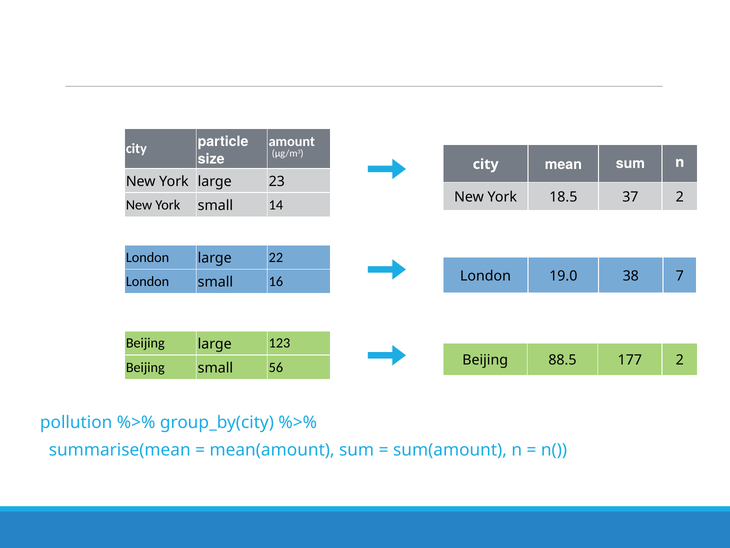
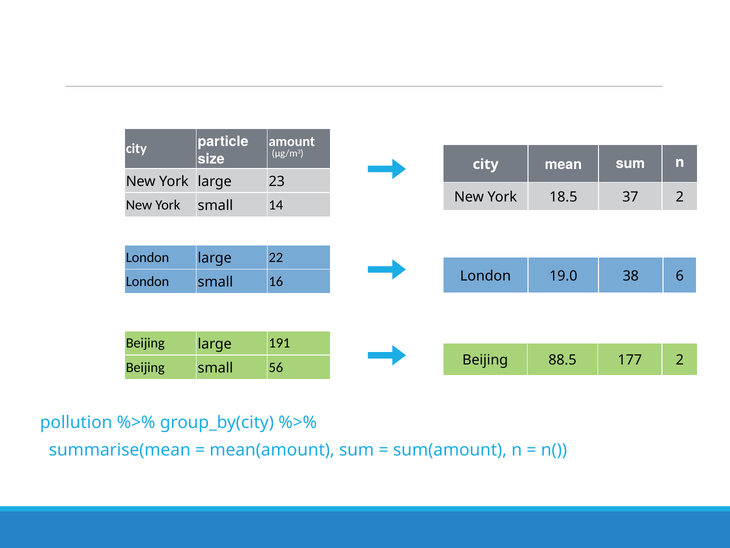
7: 7 -> 6
123: 123 -> 191
